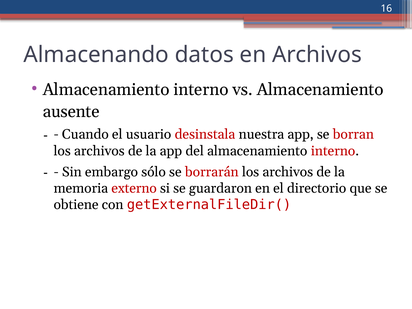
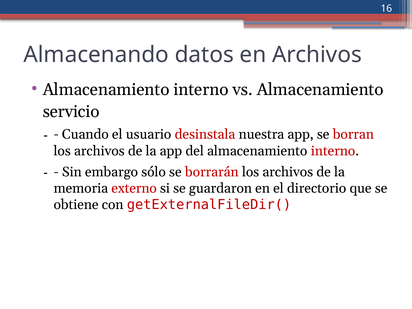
ausente: ausente -> servicio
